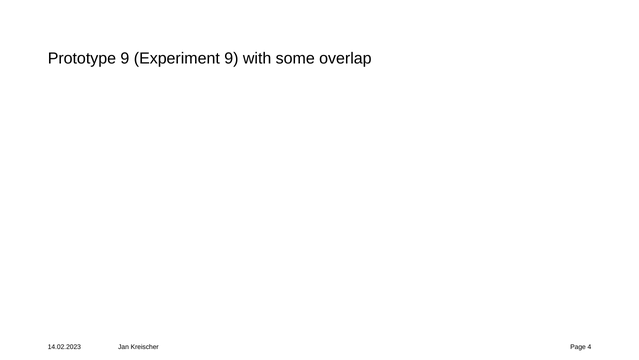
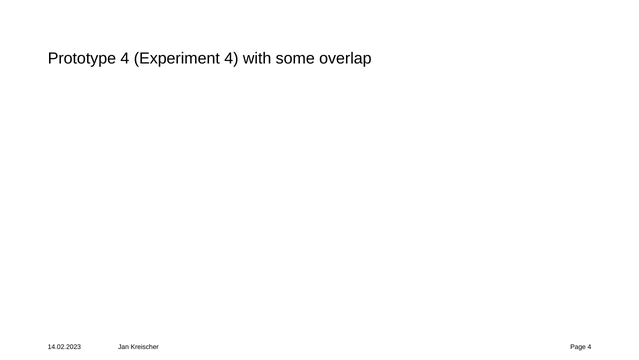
Prototype 9: 9 -> 4
Experiment 9: 9 -> 4
